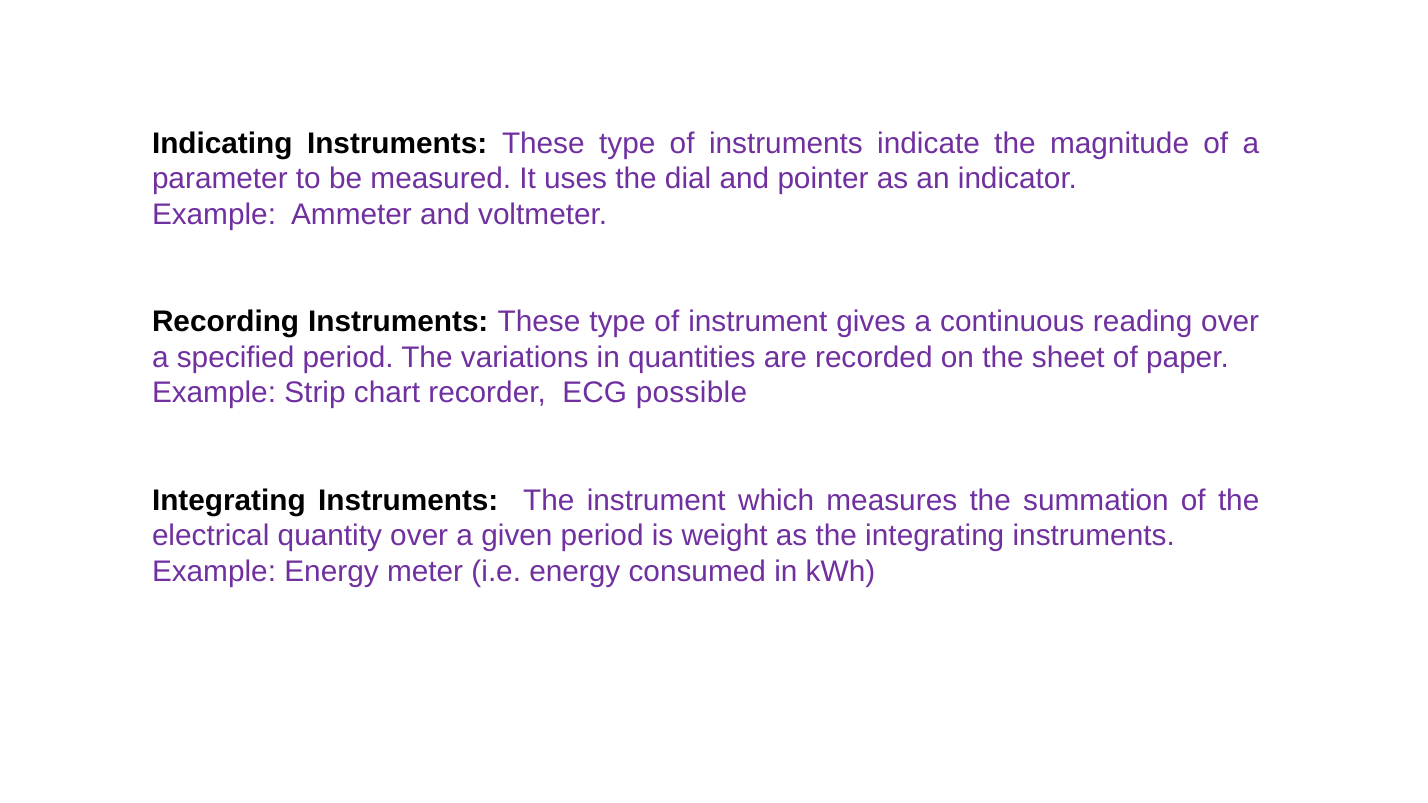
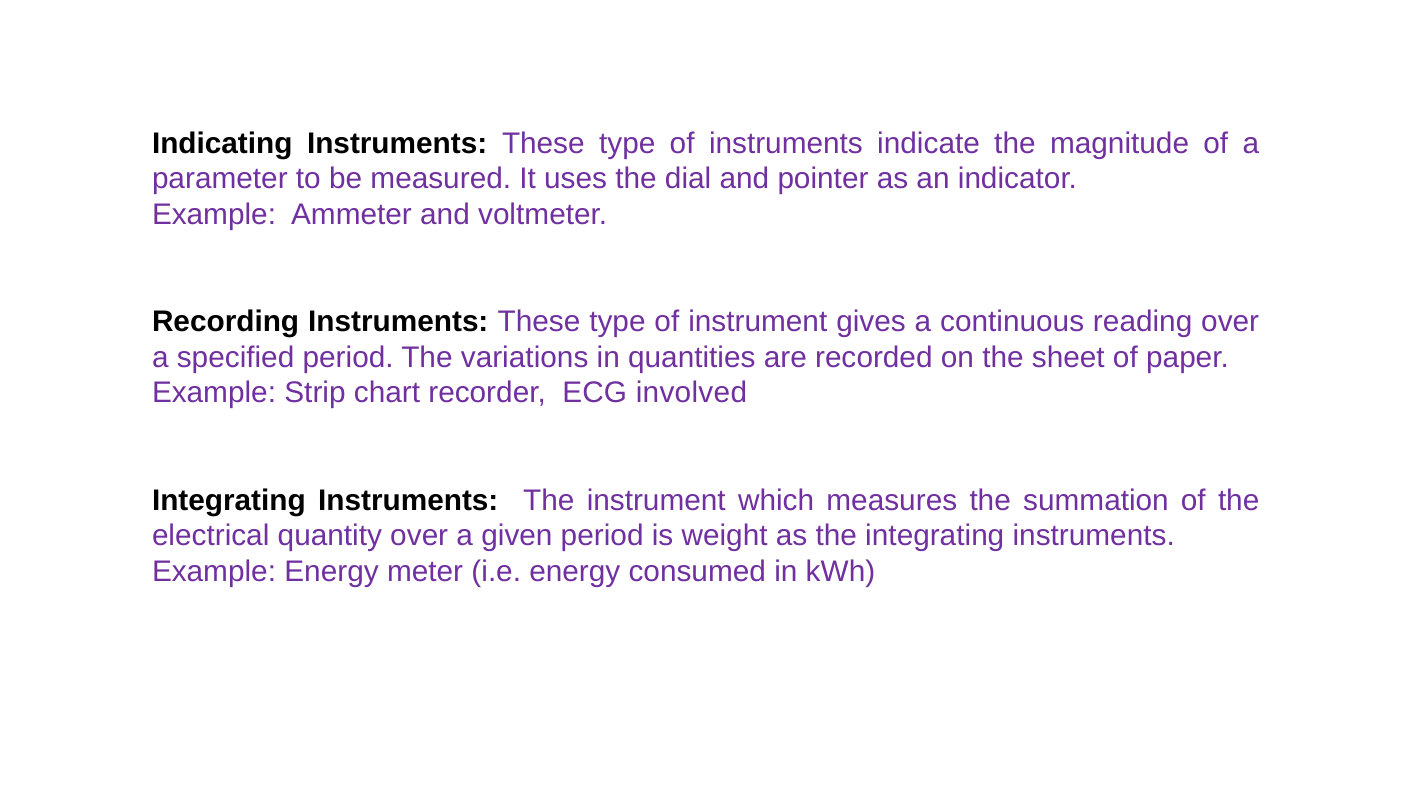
possible: possible -> involved
